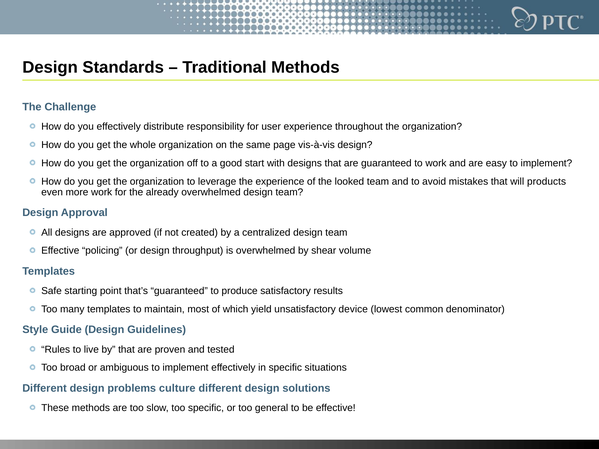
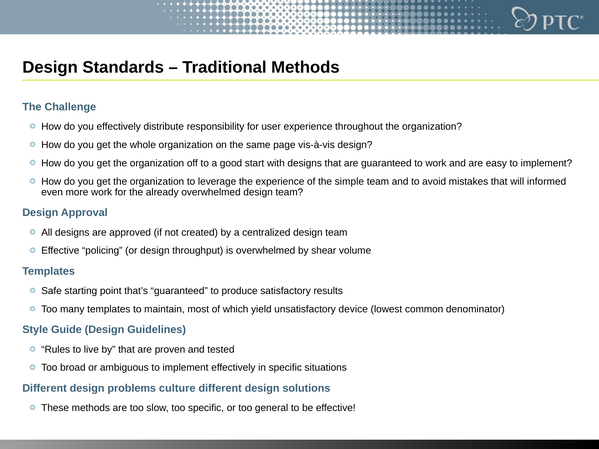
looked: looked -> simple
products: products -> informed
